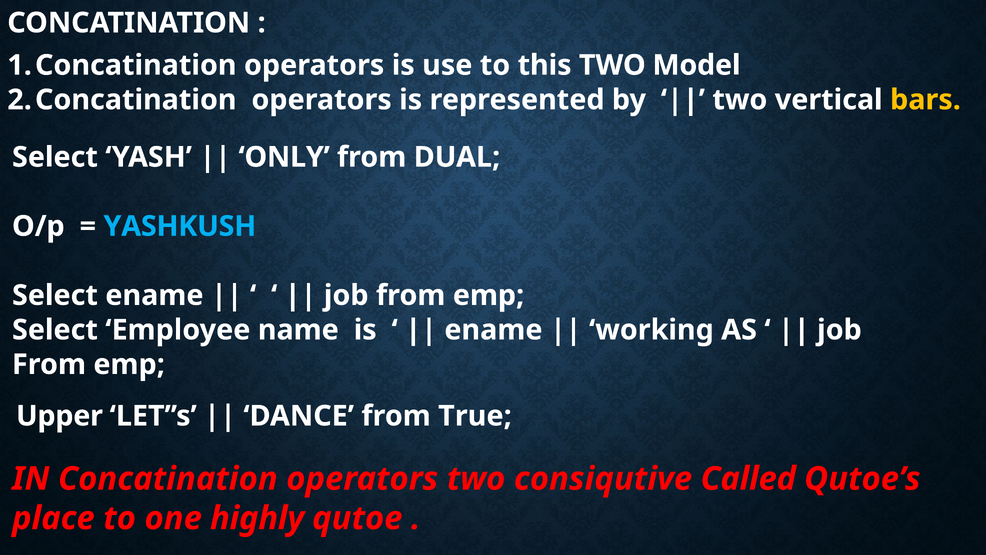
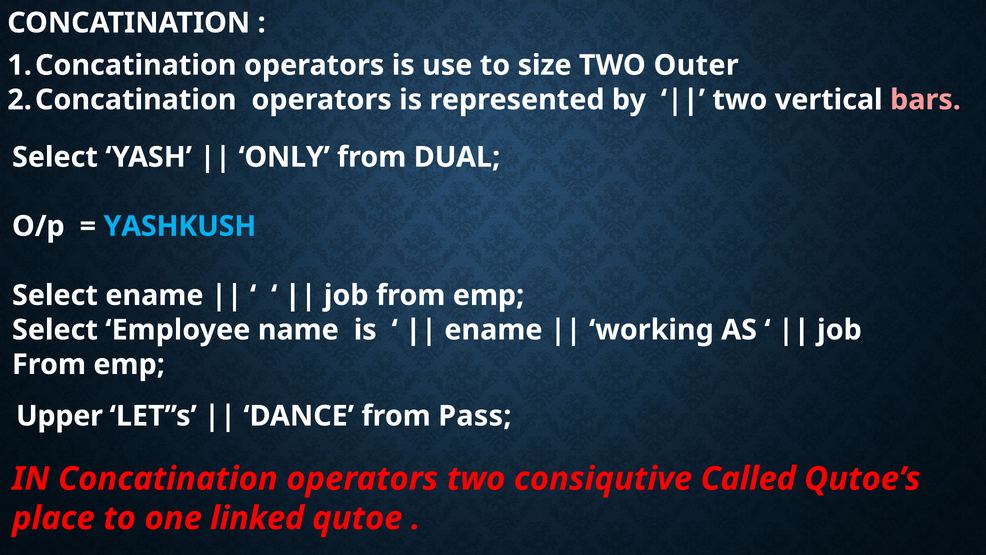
this: this -> size
Model: Model -> Outer
bars colour: yellow -> pink
True: True -> Pass
highly: highly -> linked
